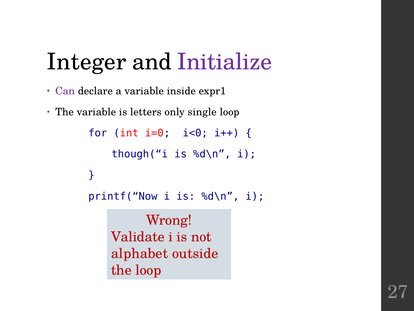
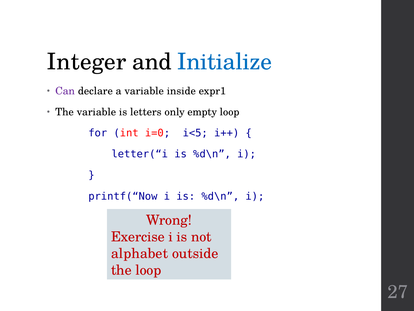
Initialize colour: purple -> blue
single: single -> empty
i<0: i<0 -> i<5
though(“i: though(“i -> letter(“i
Validate: Validate -> Exercise
